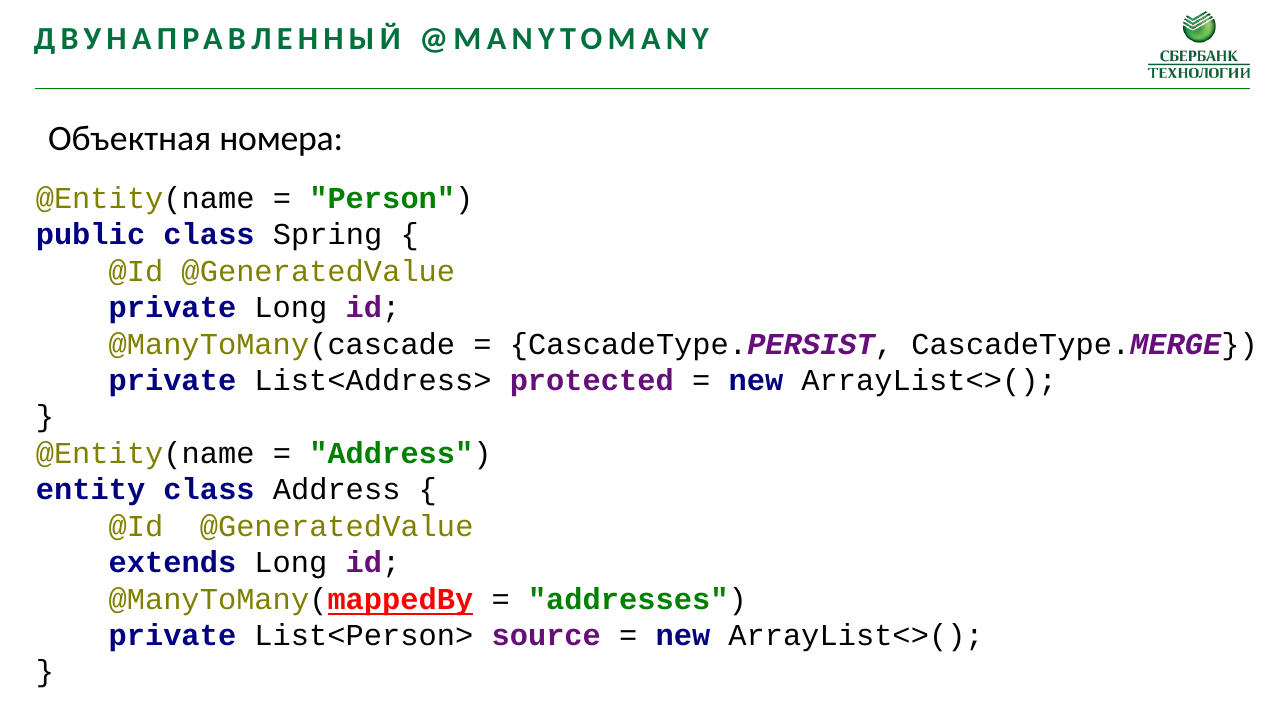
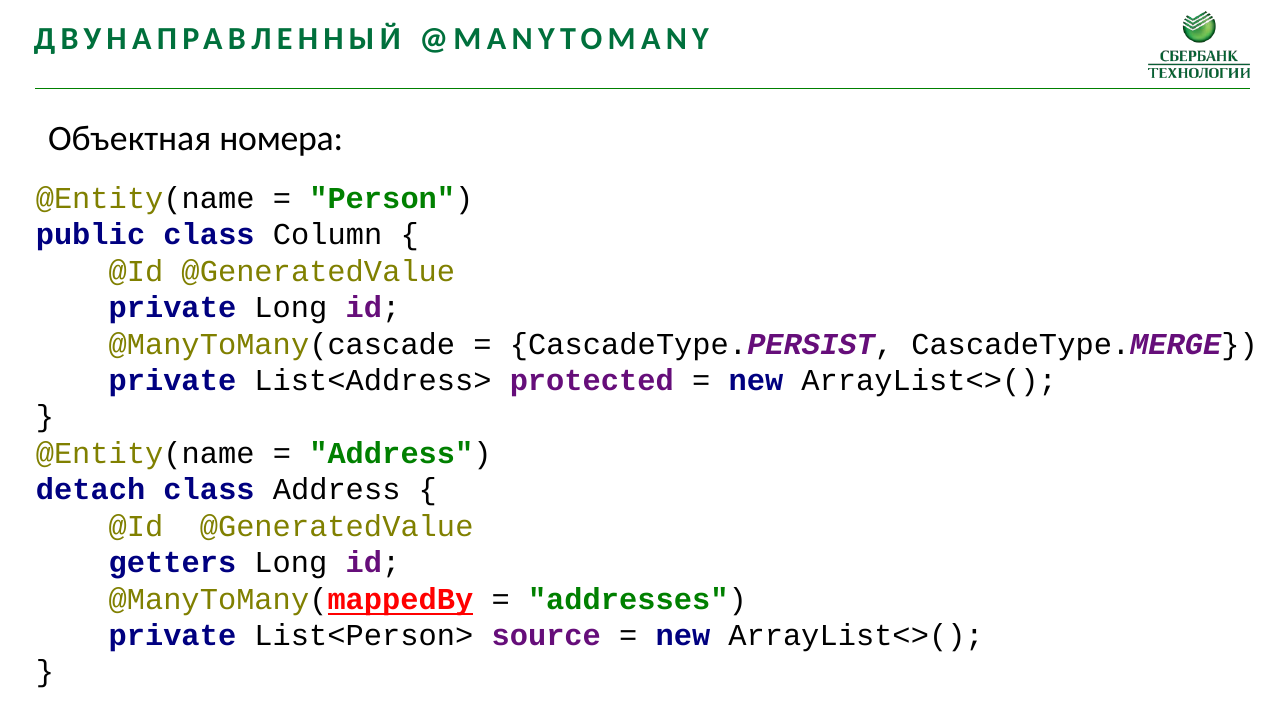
Spring: Spring -> Column
entity: entity -> detach
extends: extends -> getters
